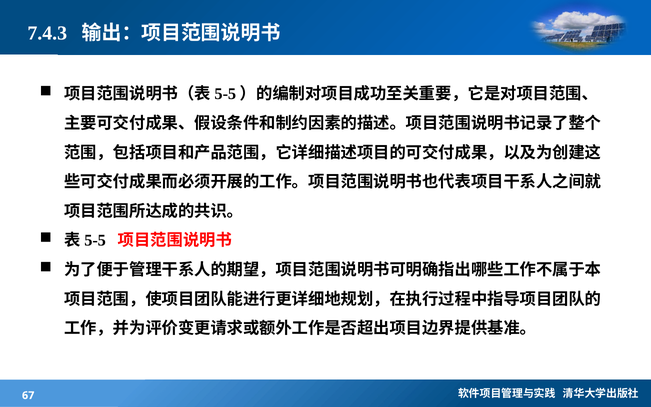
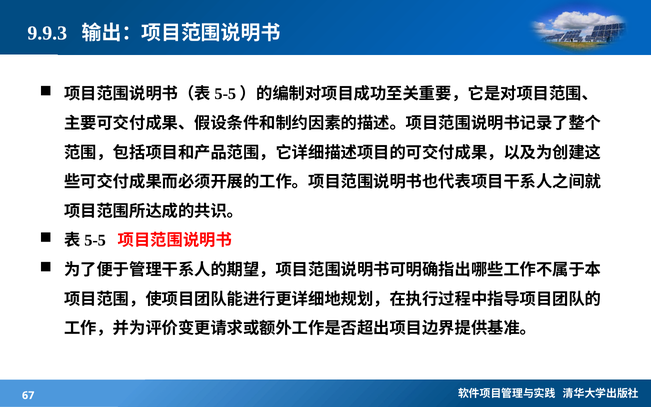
7.4.3: 7.4.3 -> 9.9.3
